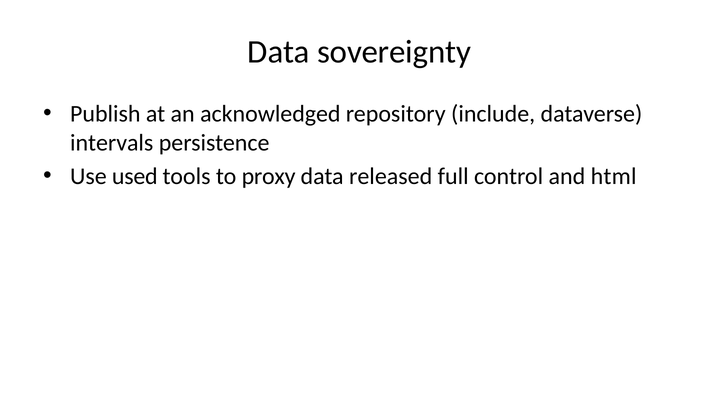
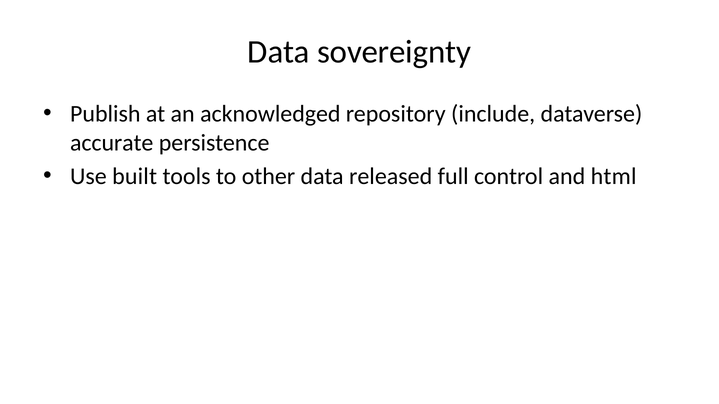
intervals: intervals -> accurate
used: used -> built
proxy: proxy -> other
